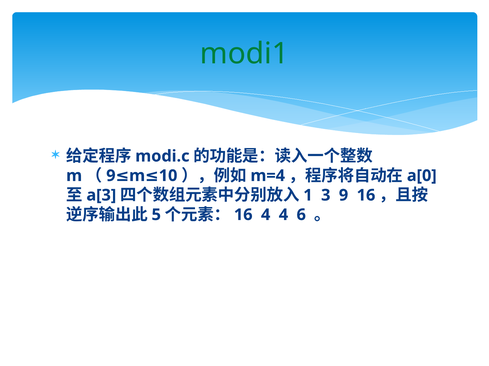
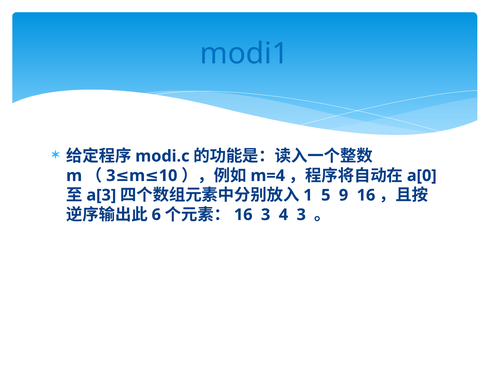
modi1 colour: green -> blue
9 at (111, 176): 9 -> 3
3: 3 -> 5
5: 5 -> 6
4 at (266, 215): 4 -> 3
4 6: 6 -> 3
